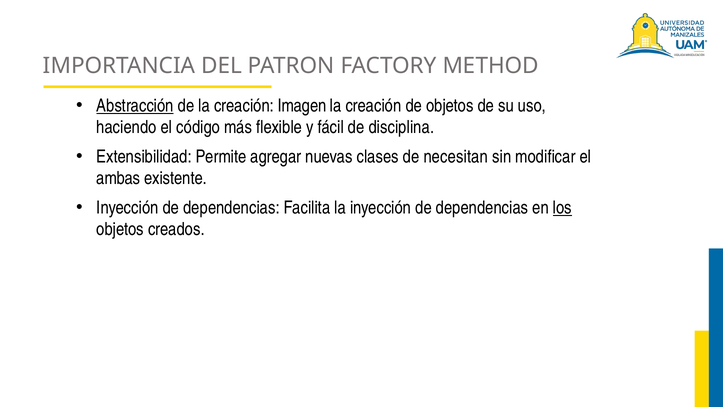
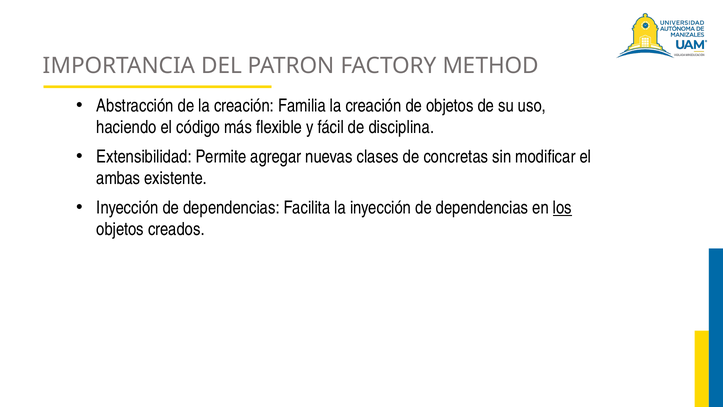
Abstracción underline: present -> none
Imagen: Imagen -> Familia
necesitan: necesitan -> concretas
